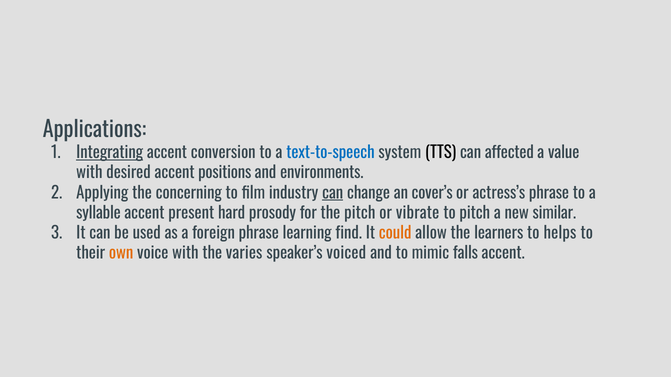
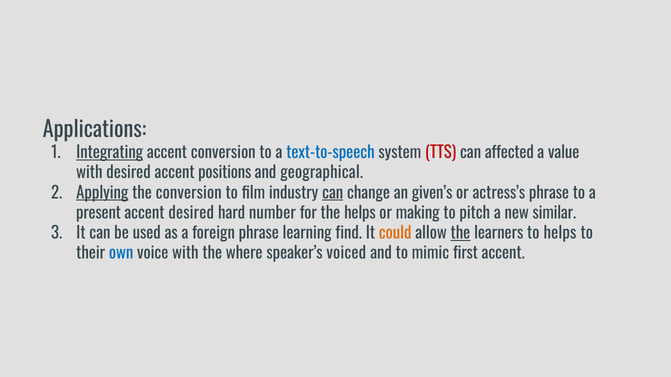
TTS colour: black -> red
environments: environments -> geographical
Applying underline: none -> present
the concerning: concerning -> conversion
cover’s: cover’s -> given’s
syllable: syllable -> present
accent present: present -> desired
prosody: prosody -> number
the pitch: pitch -> helps
vibrate: vibrate -> making
the at (460, 233) underline: none -> present
own colour: orange -> blue
varies: varies -> where
falls: falls -> first
